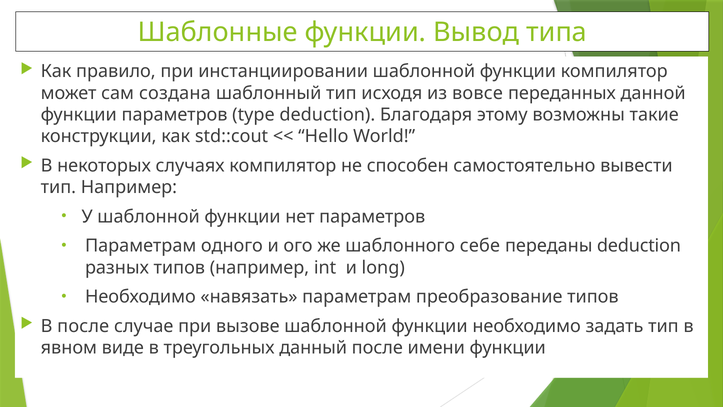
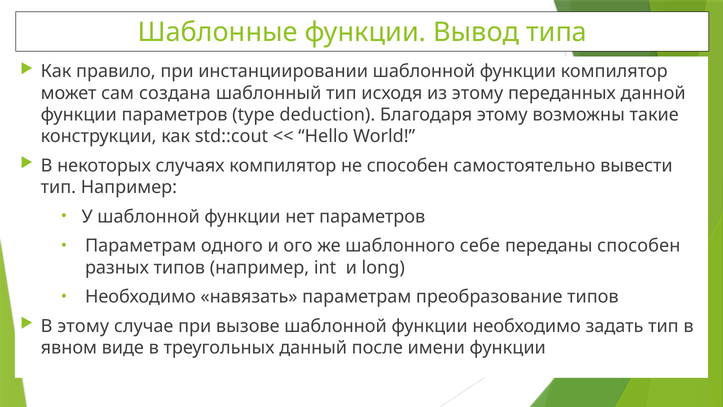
из вовсе: вовсе -> этому
переданы deduction: deduction -> способен
В после: после -> этому
